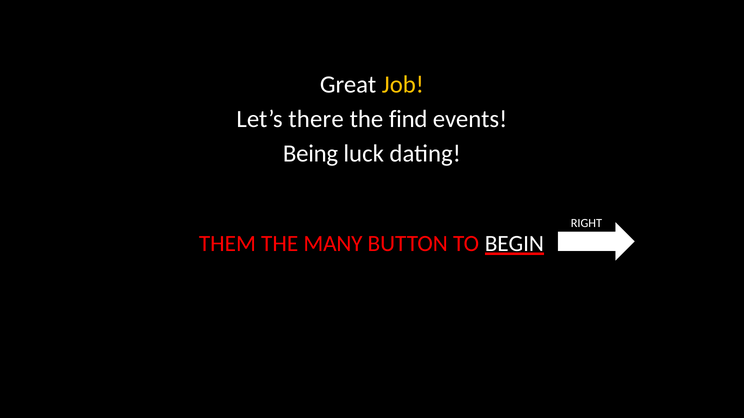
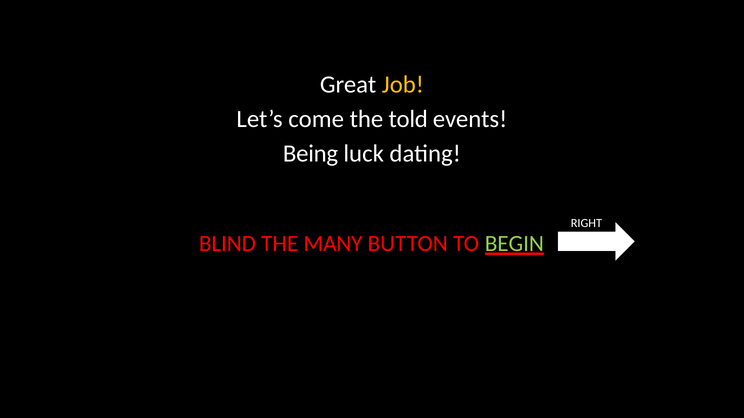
there: there -> come
find: find -> told
THEM: THEM -> BLIND
BEGIN colour: white -> light green
